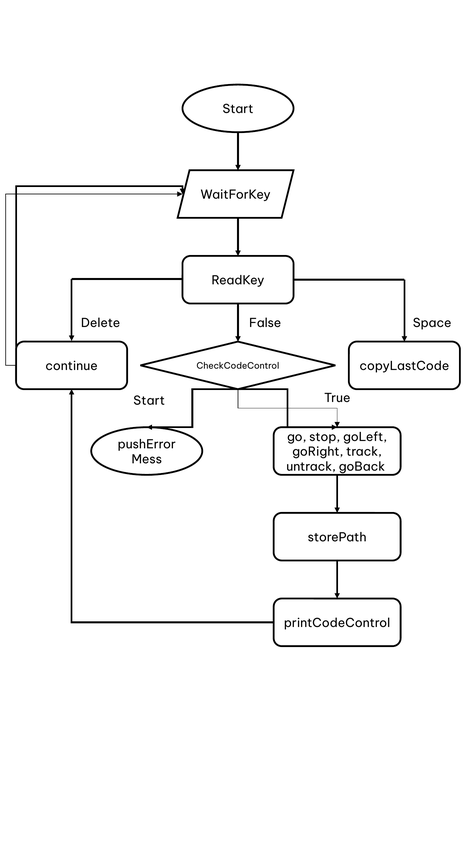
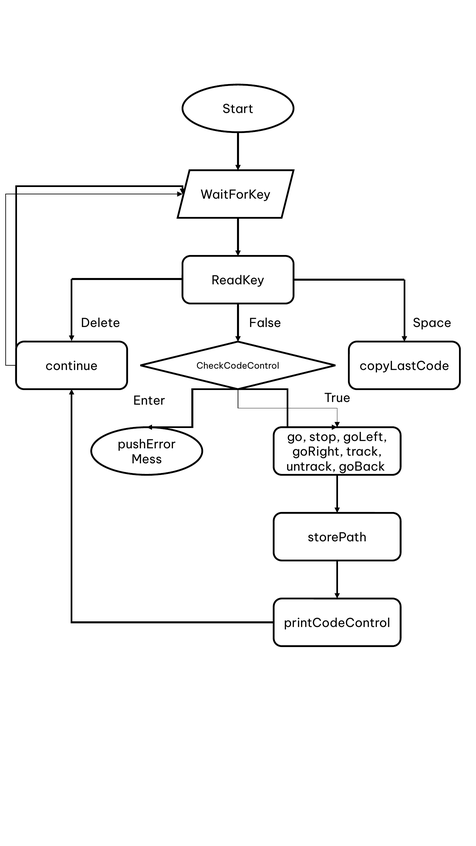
Start at (149, 401): Start -> Enter
